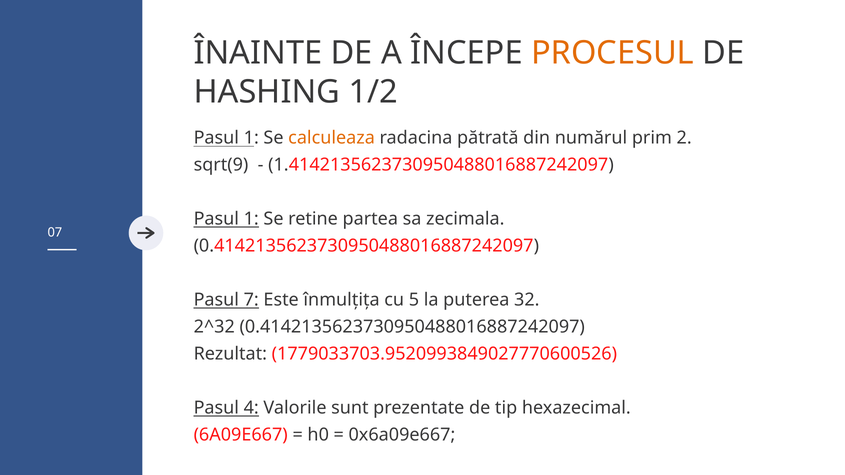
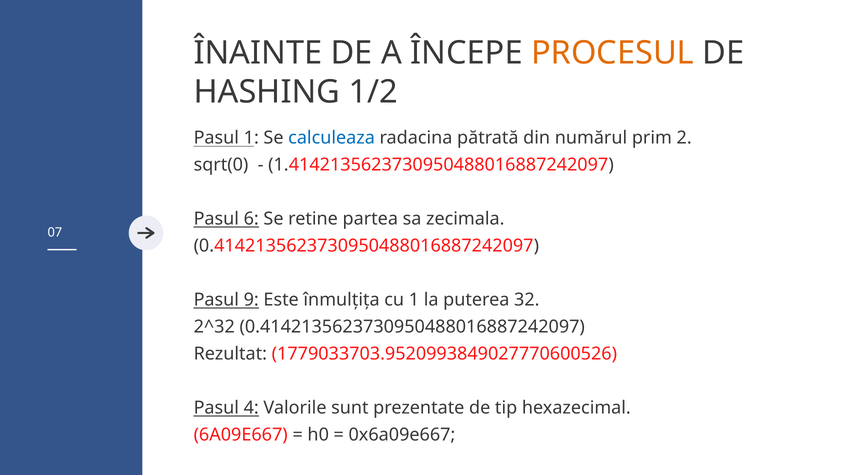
calculeaza colour: orange -> blue
sqrt(9: sqrt(9 -> sqrt(0
1 at (251, 219): 1 -> 6
7: 7 -> 9
cu 5: 5 -> 1
